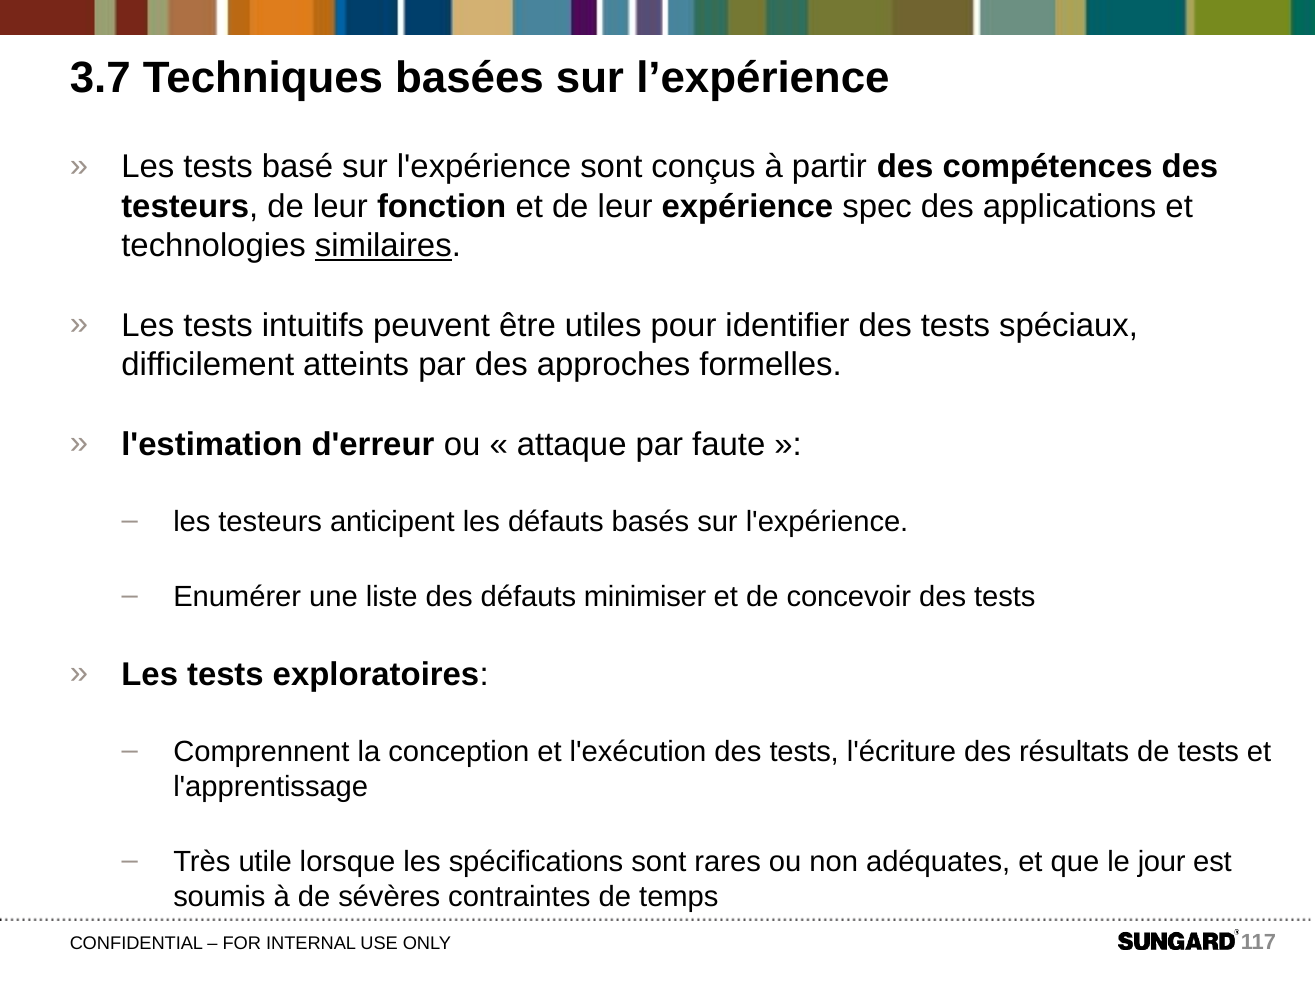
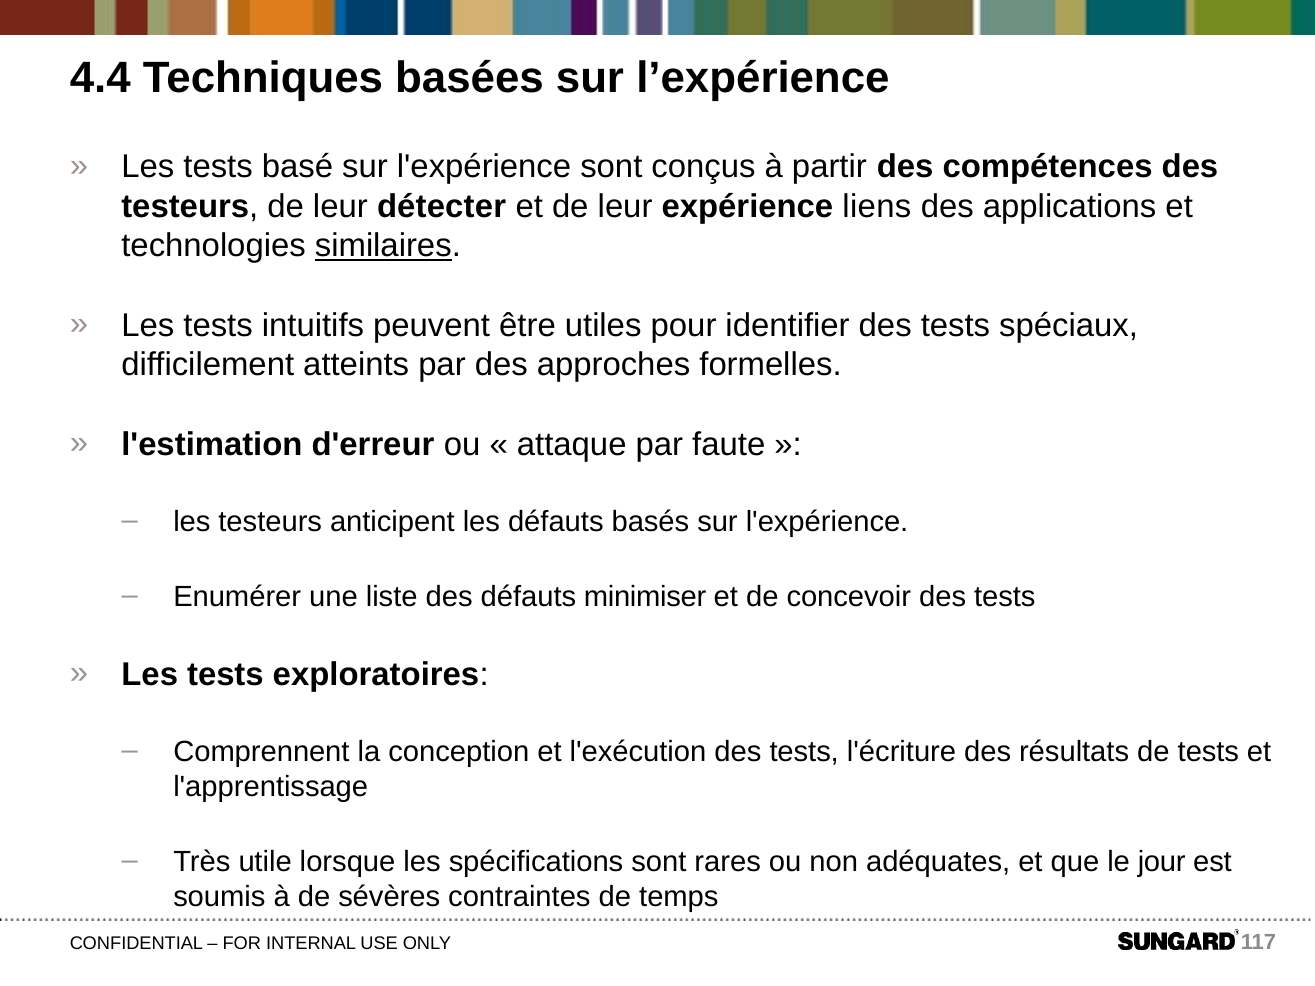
3.7: 3.7 -> 4.4
fonction: fonction -> détecter
spec: spec -> liens
